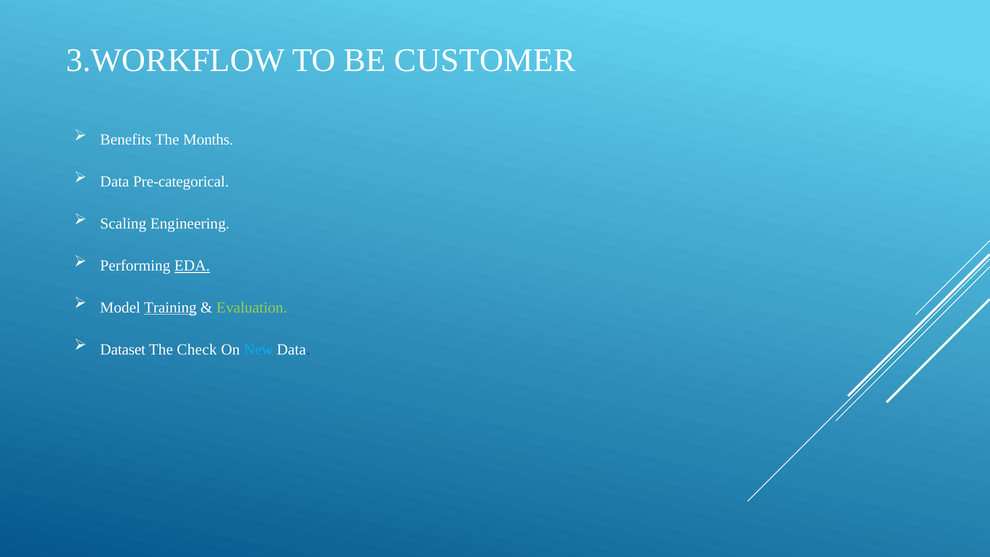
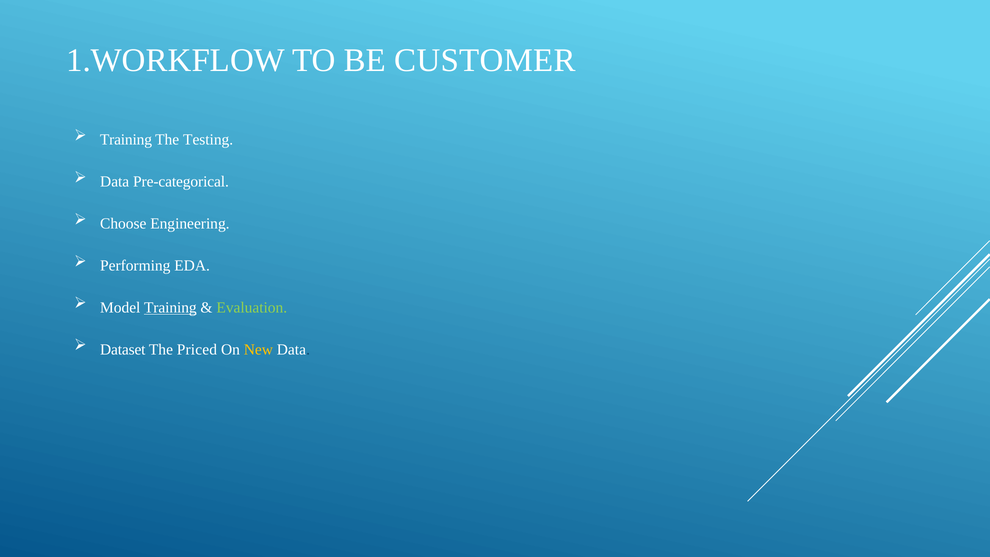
3.WORKFLOW: 3.WORKFLOW -> 1.WORKFLOW
Benefits at (126, 140): Benefits -> Training
Months: Months -> Testing
Scaling: Scaling -> Choose
EDA underline: present -> none
Check: Check -> Priced
New colour: light blue -> yellow
